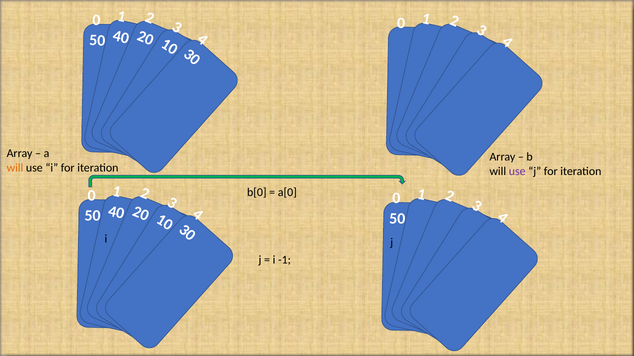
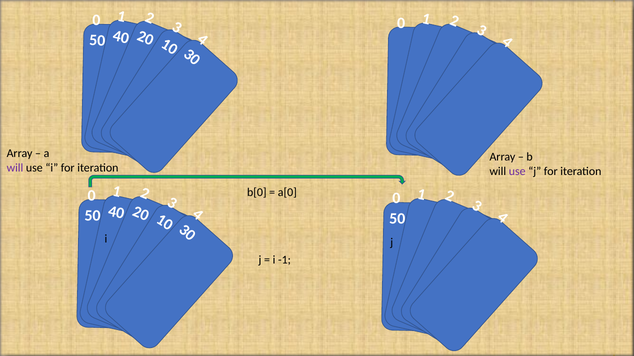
will at (15, 168) colour: orange -> purple
